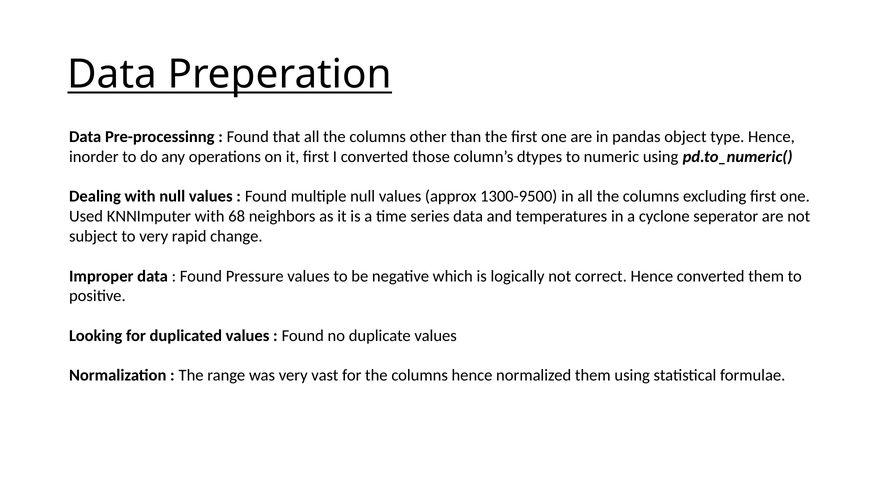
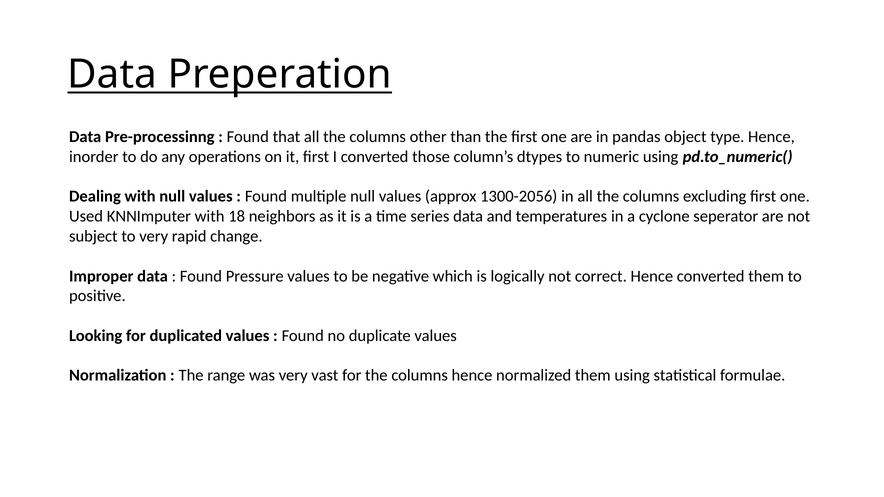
1300-9500: 1300-9500 -> 1300-2056
68: 68 -> 18
